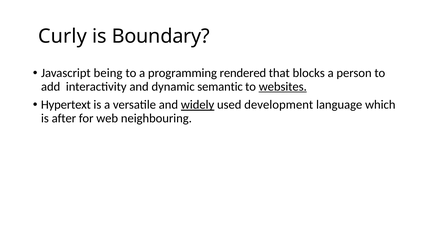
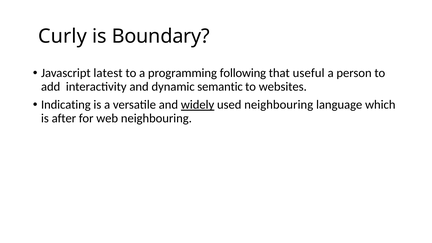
being: being -> latest
rendered: rendered -> following
blocks: blocks -> useful
websites underline: present -> none
Hypertext: Hypertext -> Indicating
used development: development -> neighbouring
